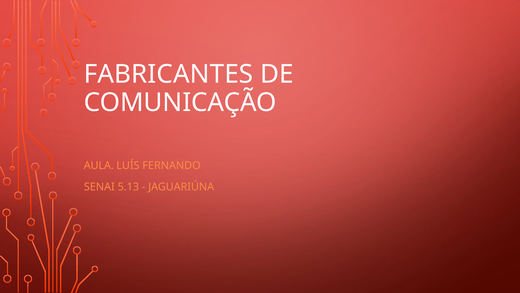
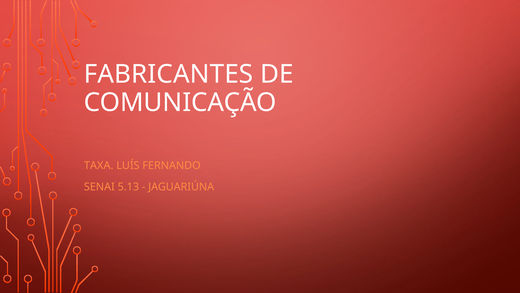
AULA: AULA -> TAXA
